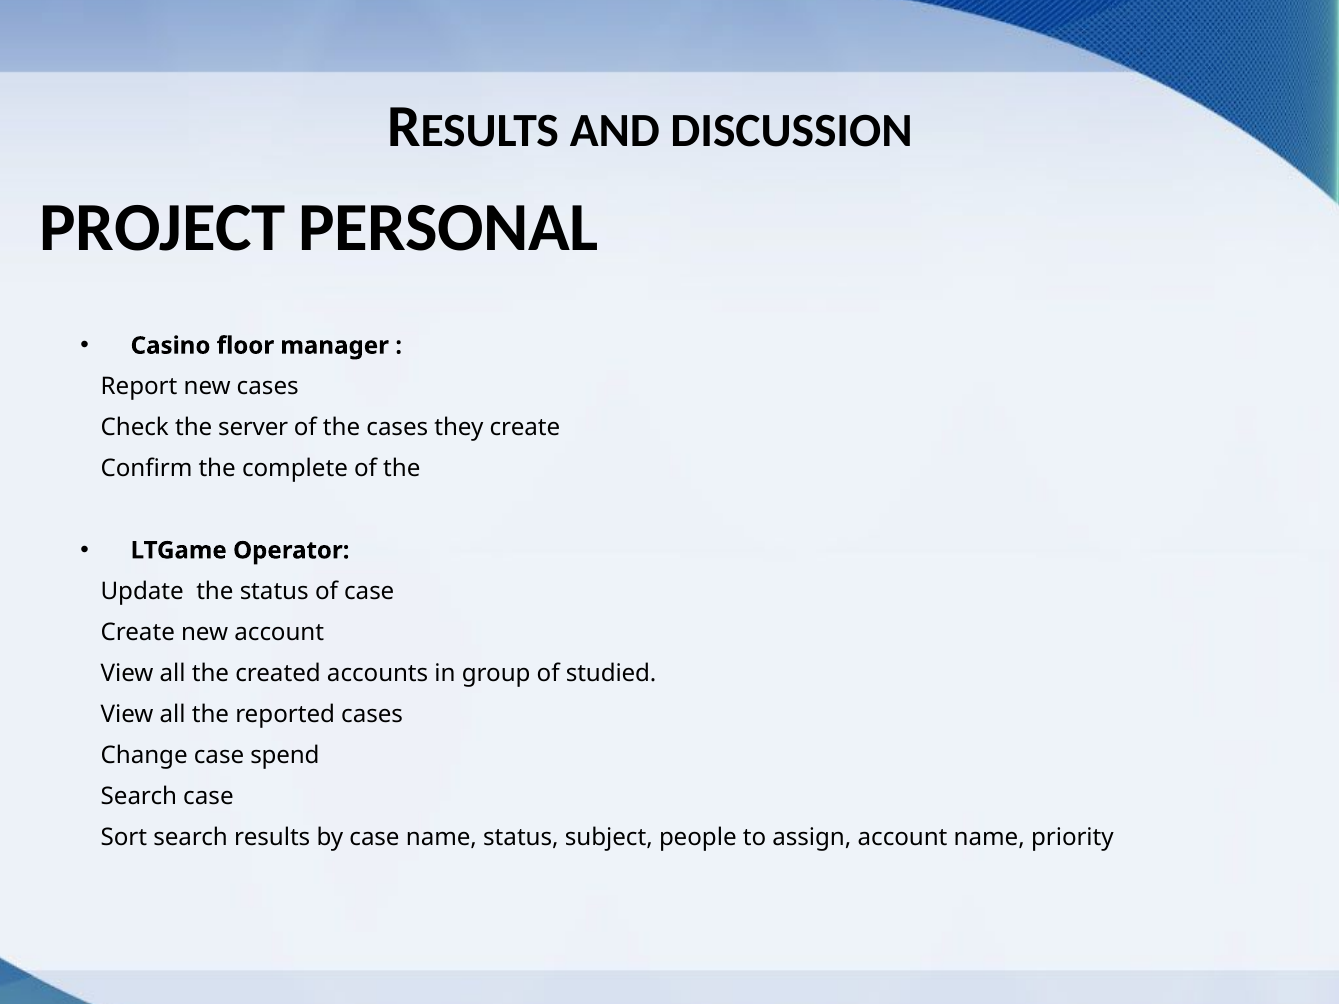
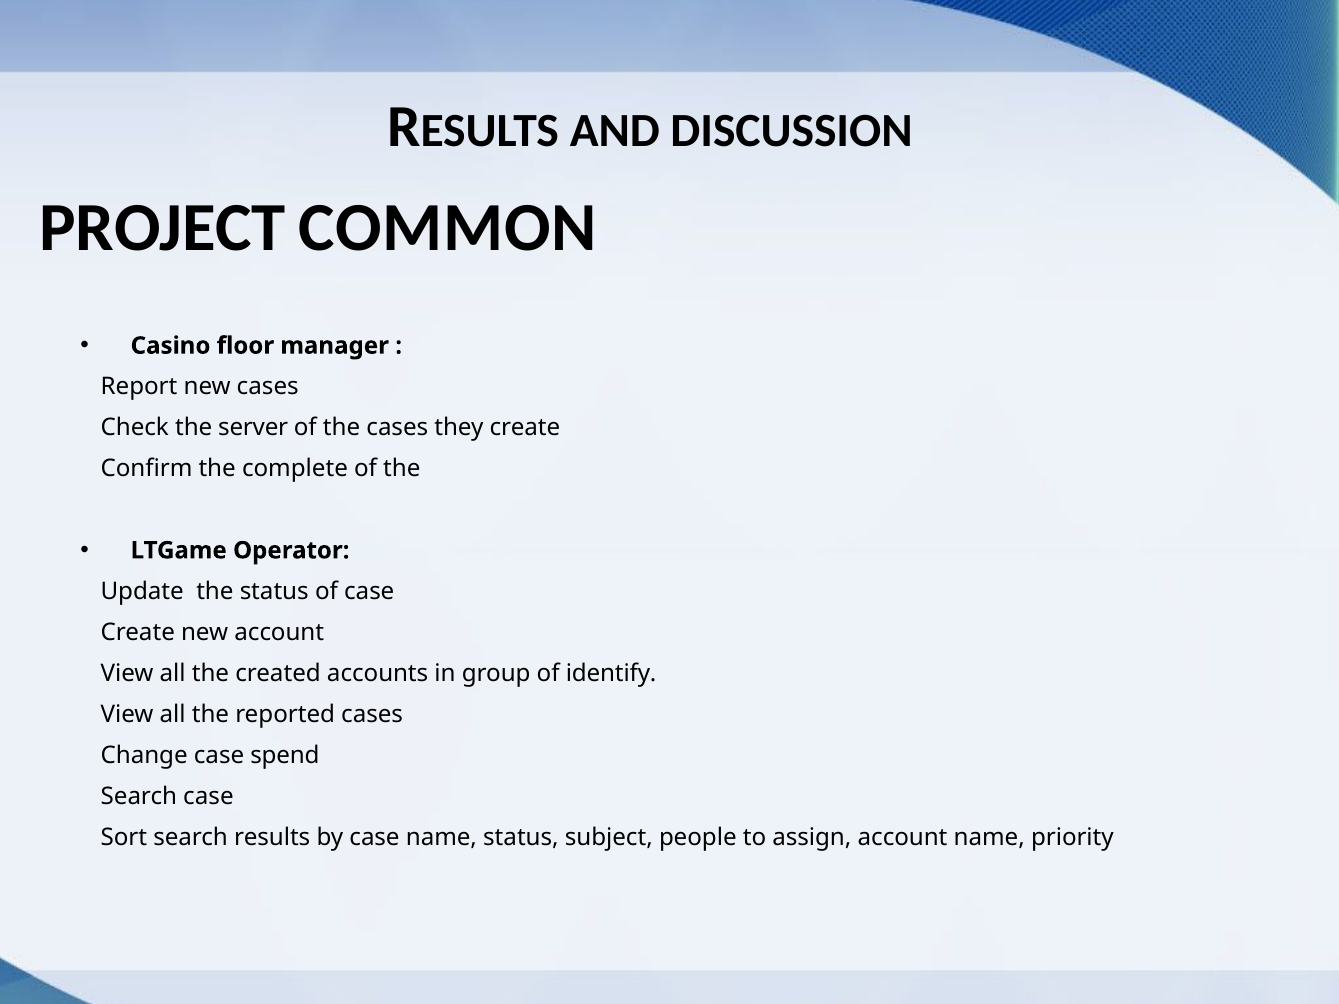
PERSONAL: PERSONAL -> COMMON
studied: studied -> identify
